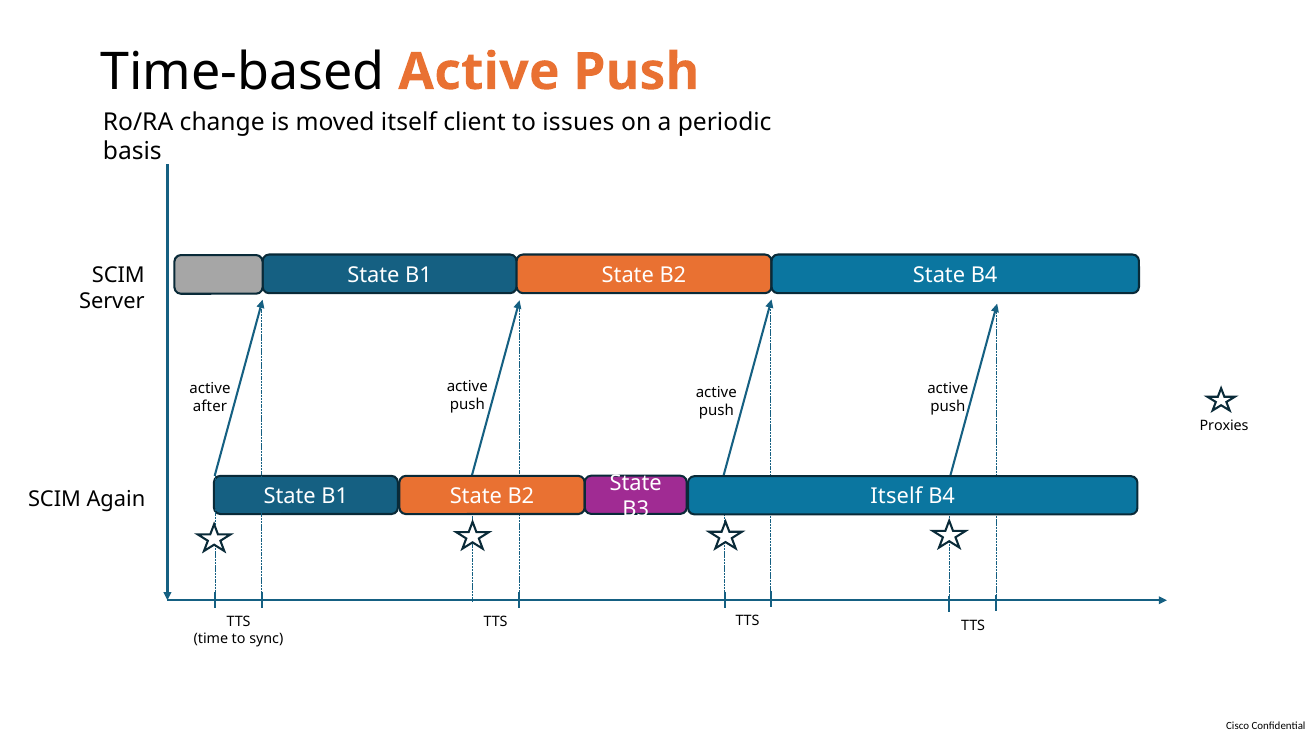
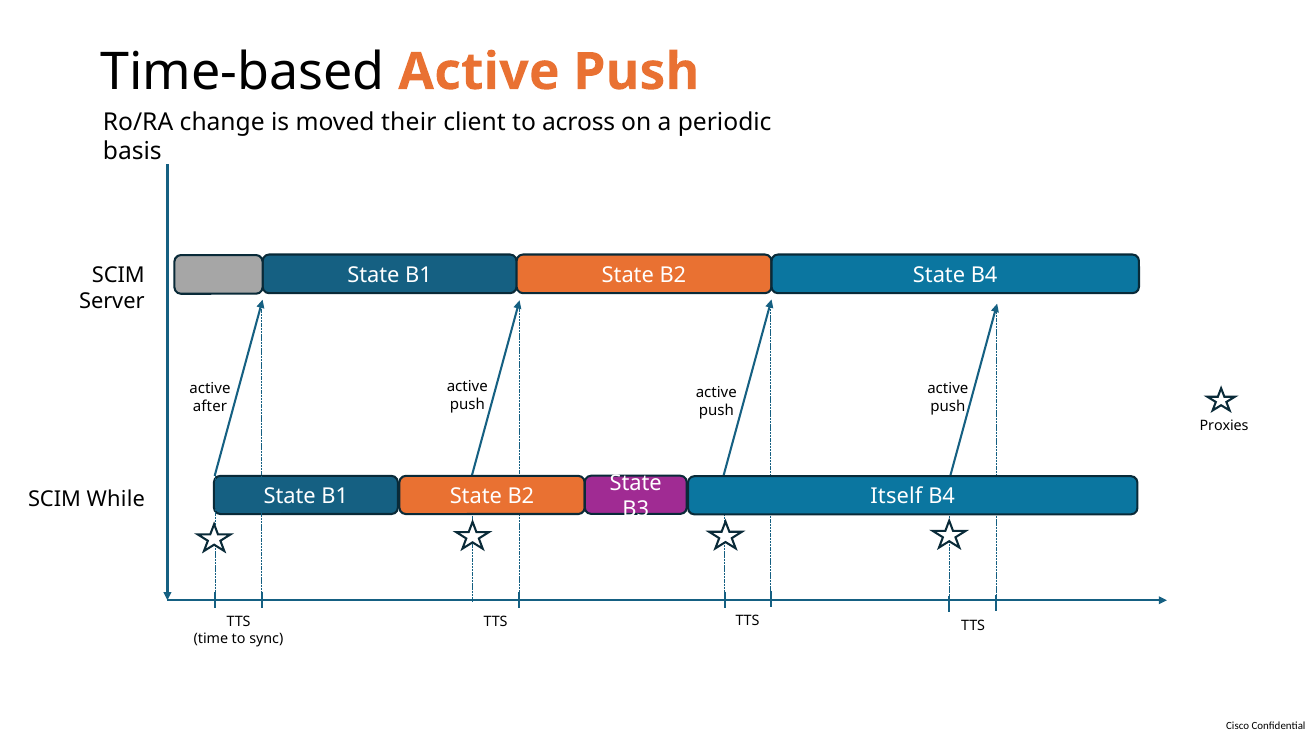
moved itself: itself -> their
issues: issues -> across
Again: Again -> While
